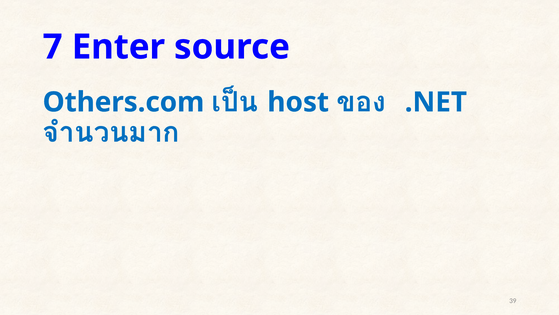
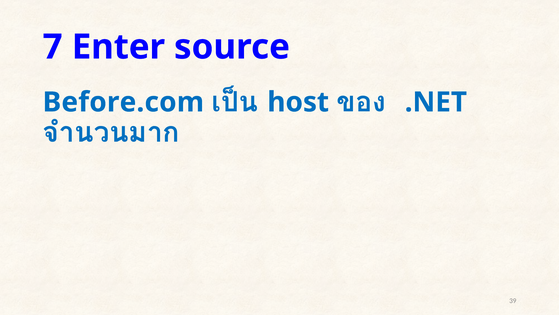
Others.com: Others.com -> Before.com
